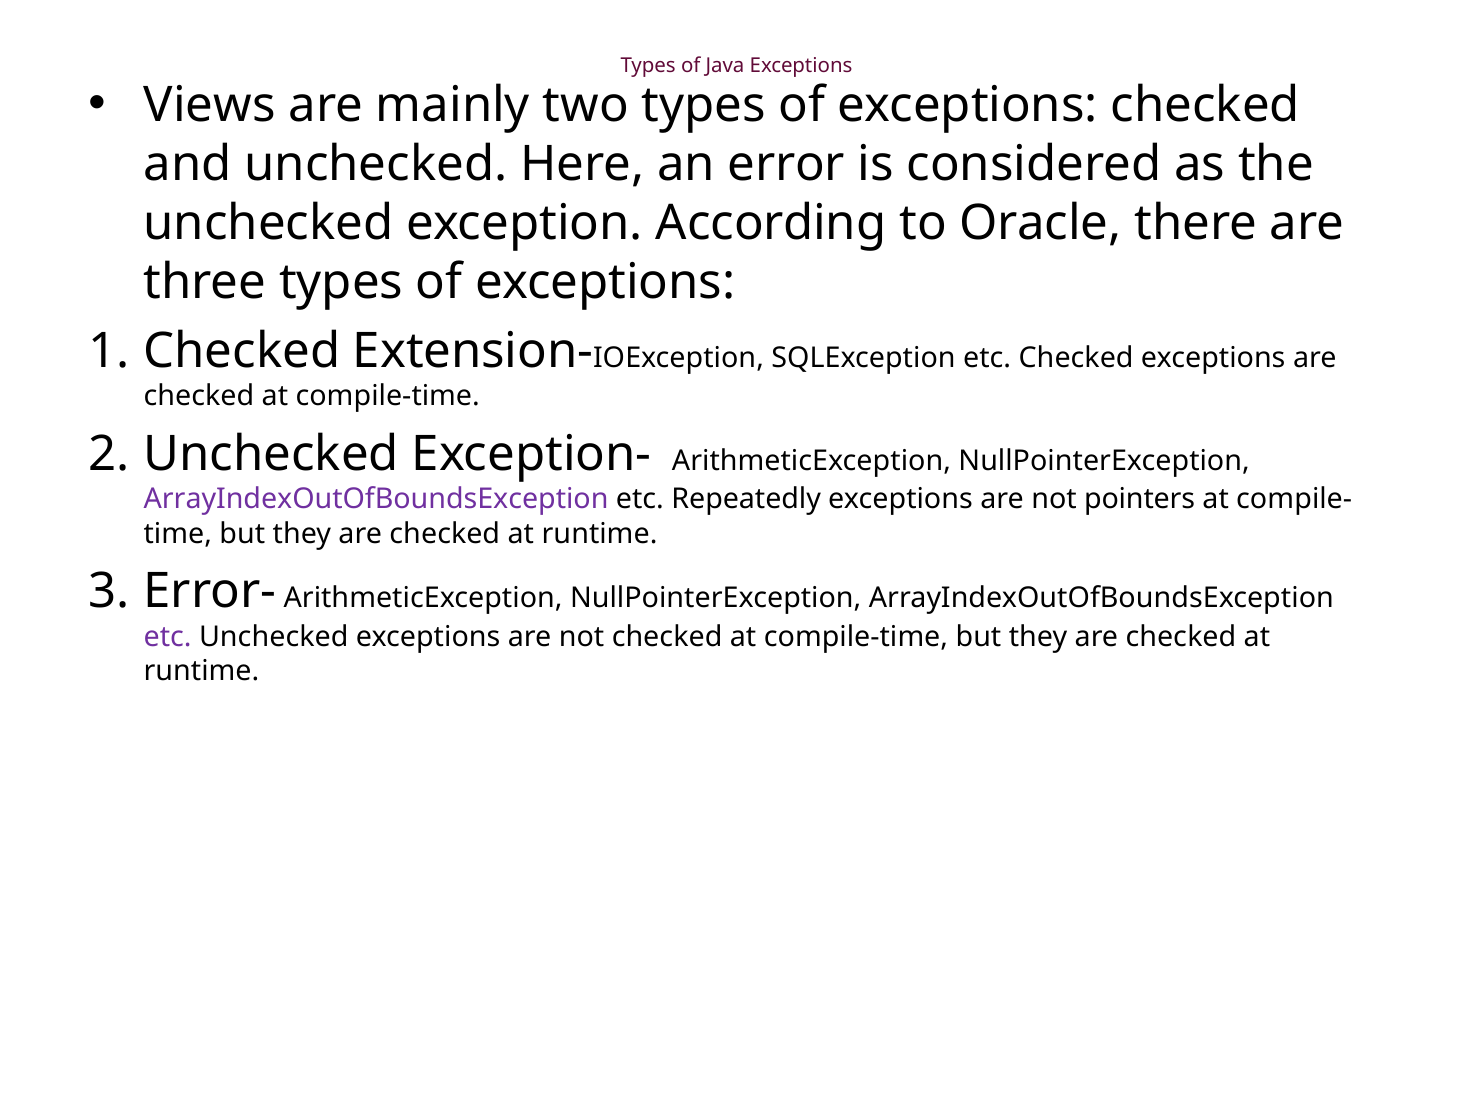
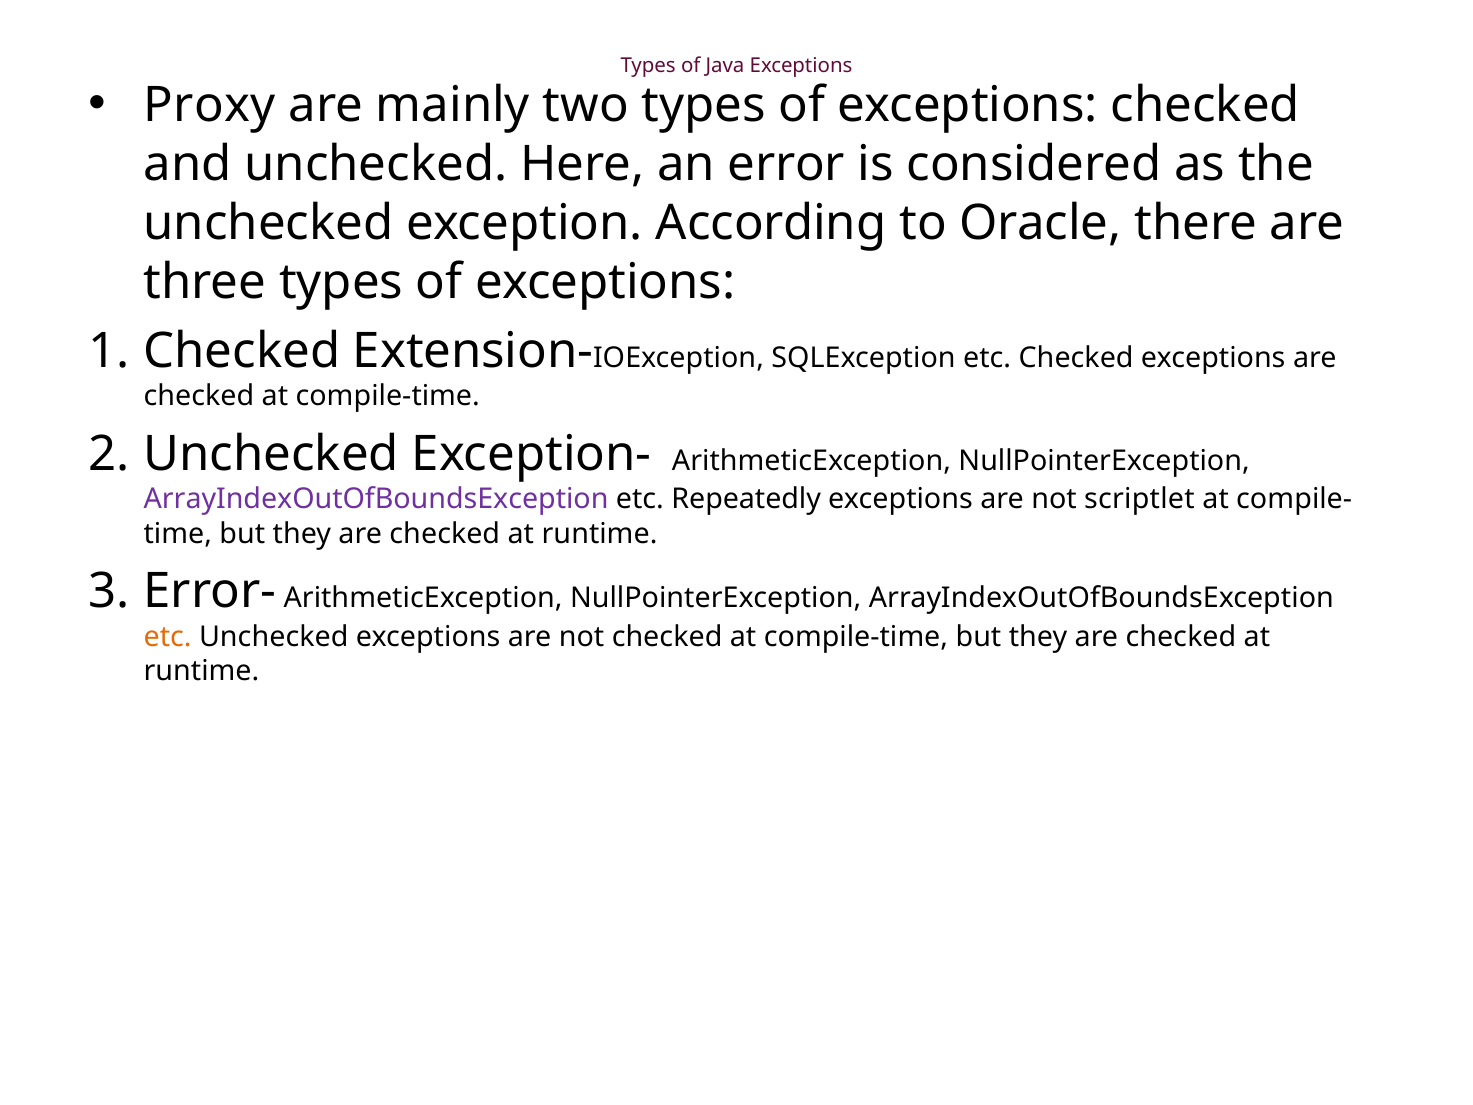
Views: Views -> Proxy
pointers: pointers -> scriptlet
etc at (168, 637) colour: purple -> orange
